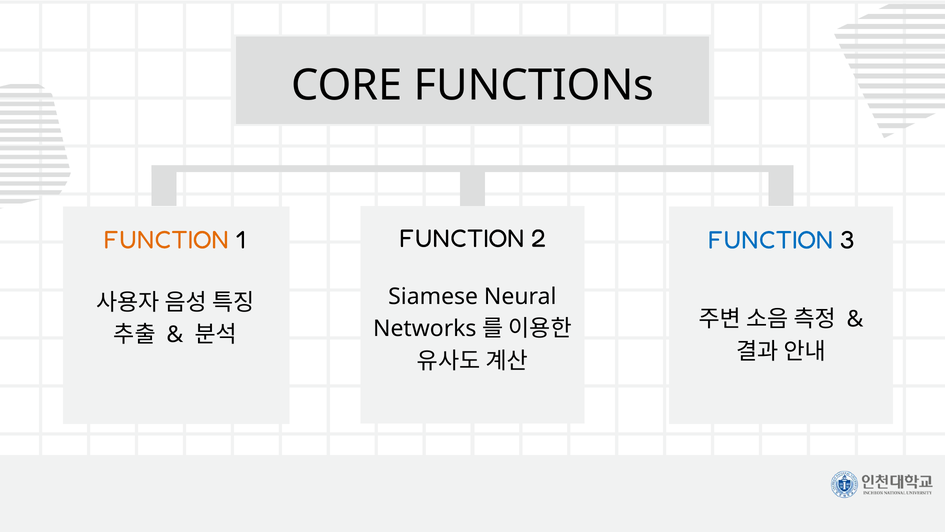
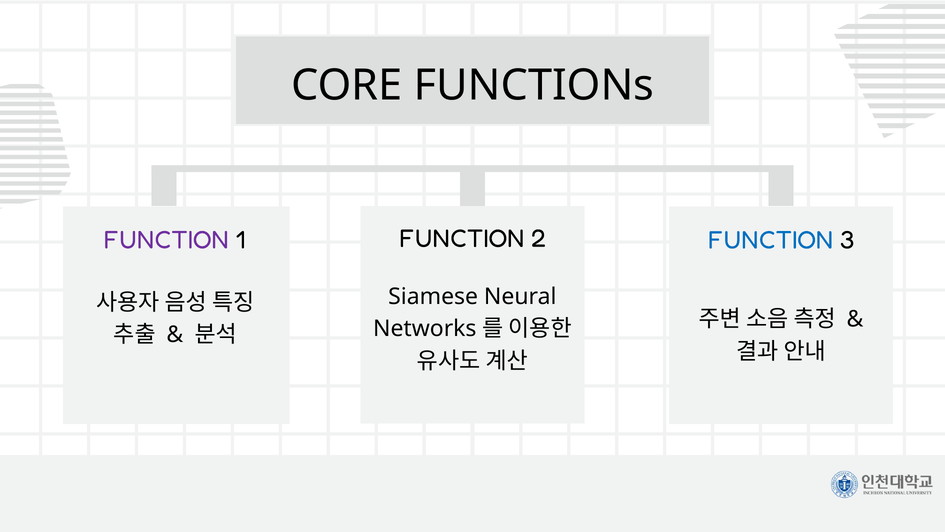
FUNCTION at (166, 240) colour: orange -> purple
